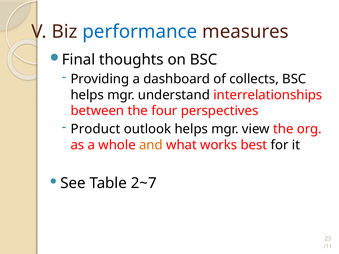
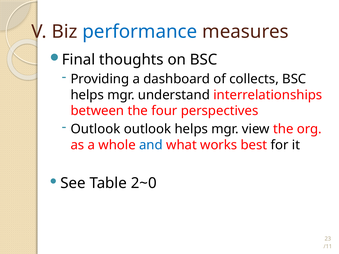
Product at (95, 129): Product -> Outlook
and colour: orange -> blue
2~7: 2~7 -> 2~0
